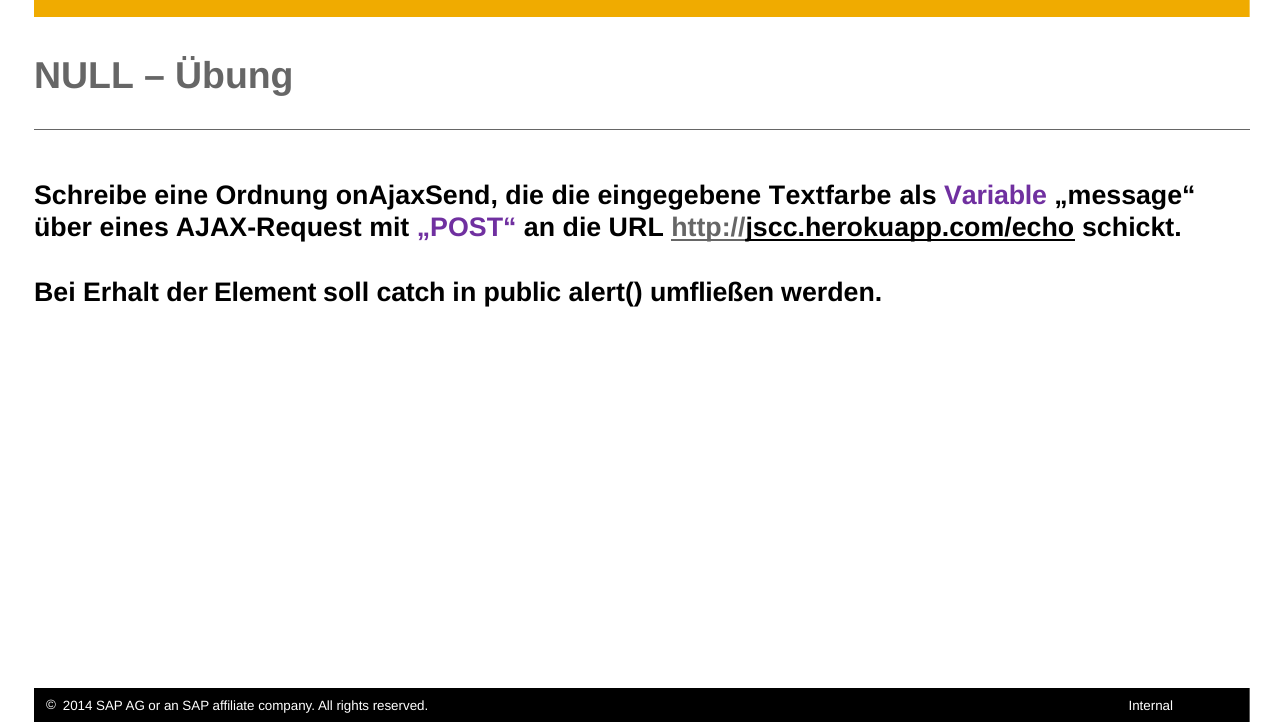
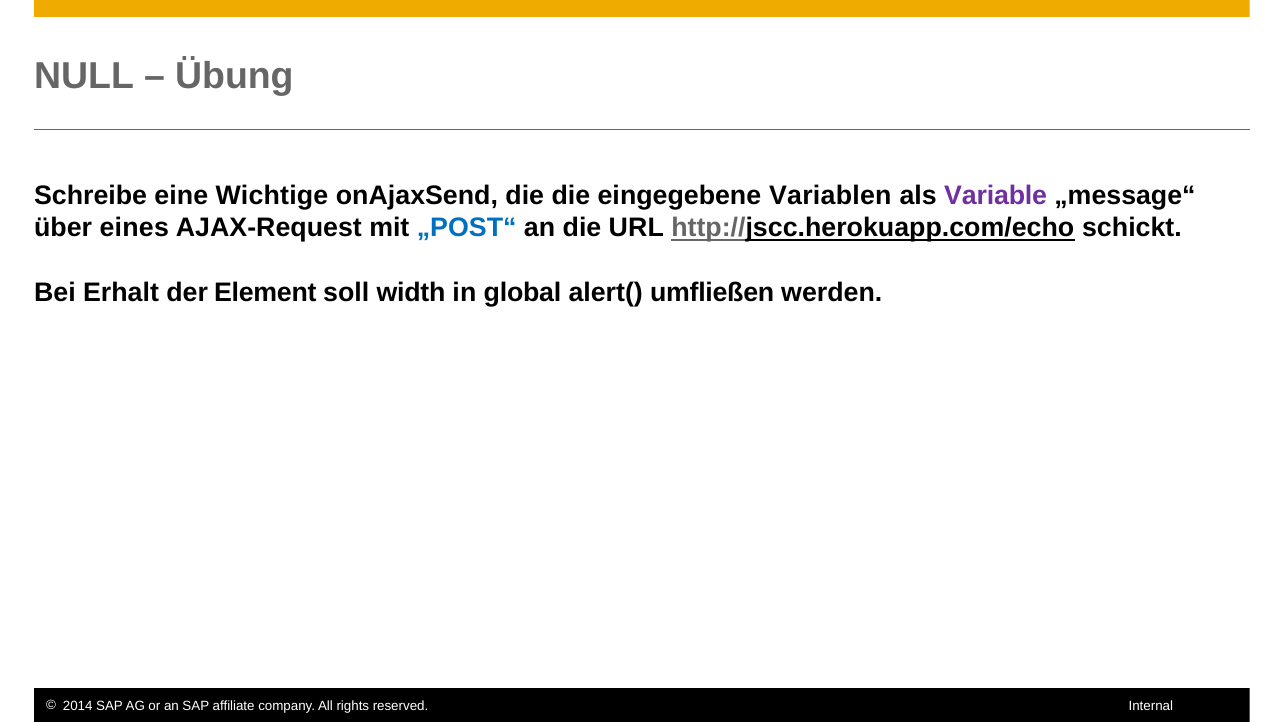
Ordnung: Ordnung -> Wichtige
Textfarbe: Textfarbe -> Variablen
„POST“ colour: purple -> blue
catch: catch -> width
public: public -> global
